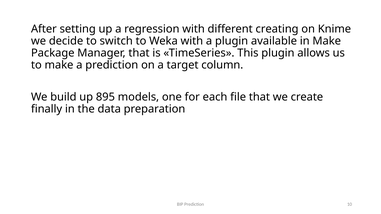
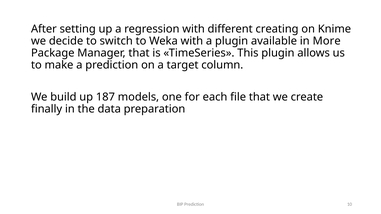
in Make: Make -> More
895: 895 -> 187
